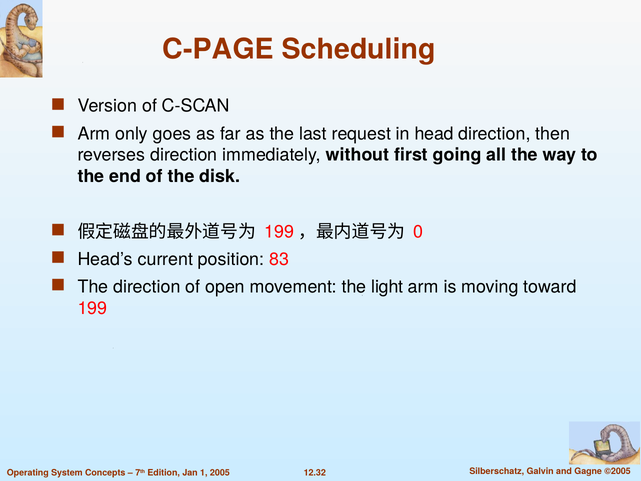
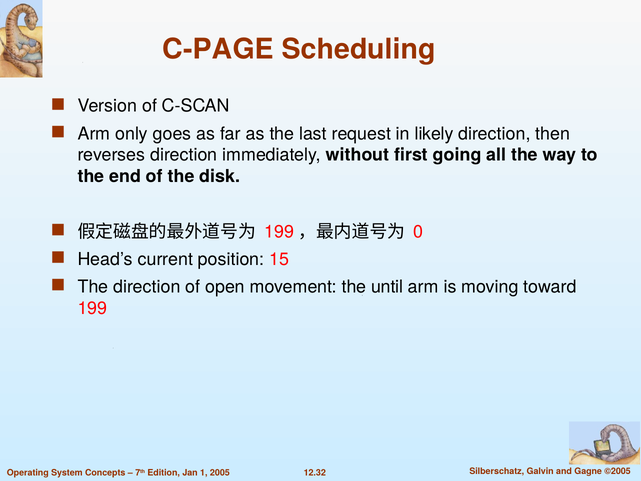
head: head -> likely
83: 83 -> 15
light: light -> until
